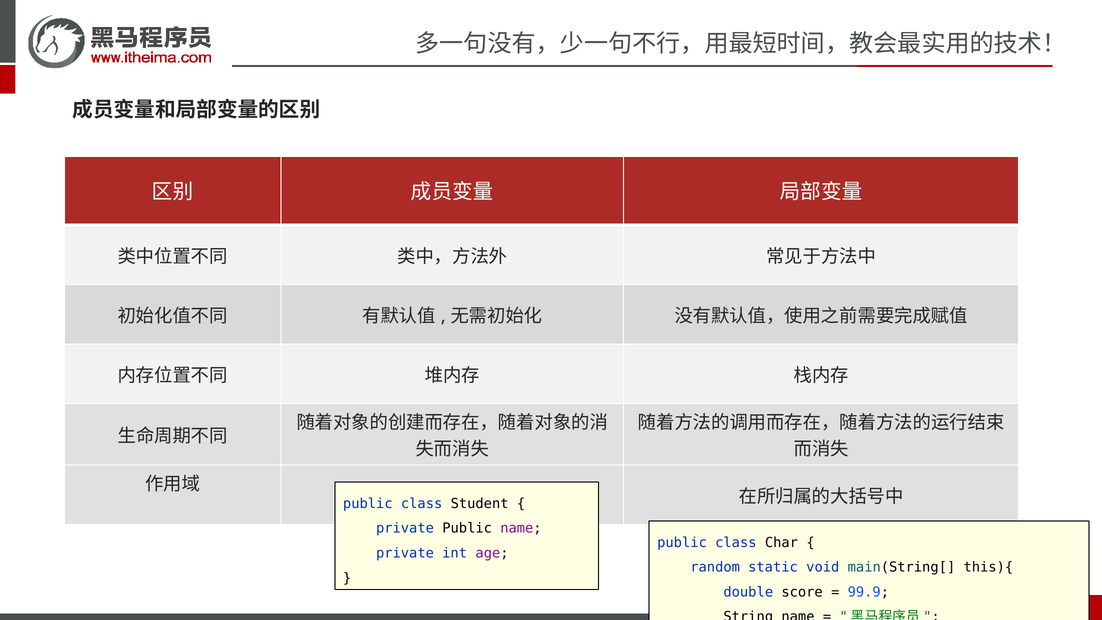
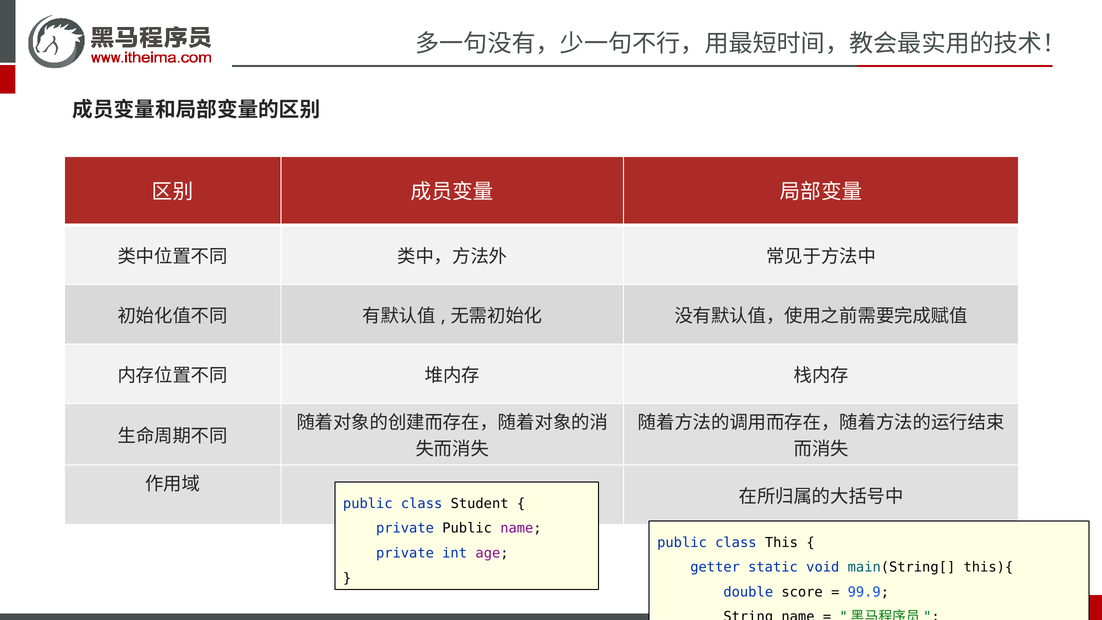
Char: Char -> This
random: random -> getter
